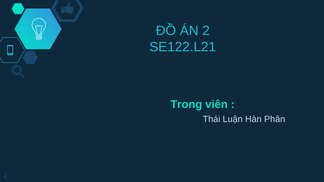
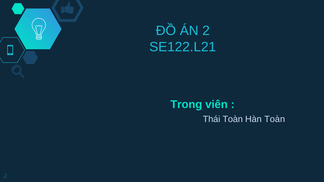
Thái Luận: Luận -> Toàn
Hàn Phân: Phân -> Toàn
